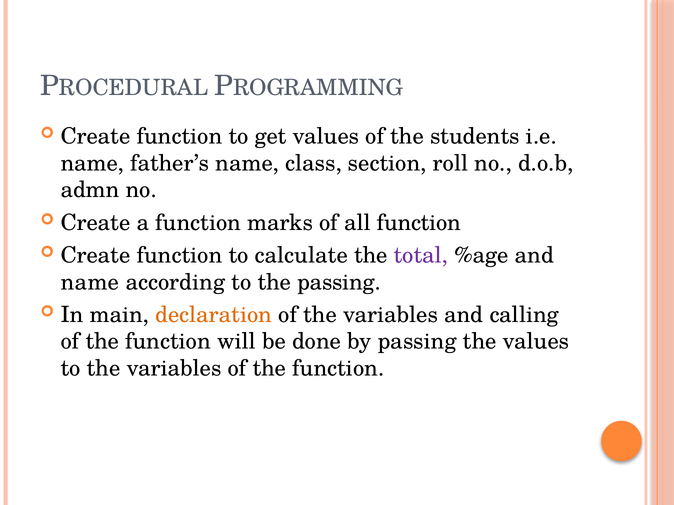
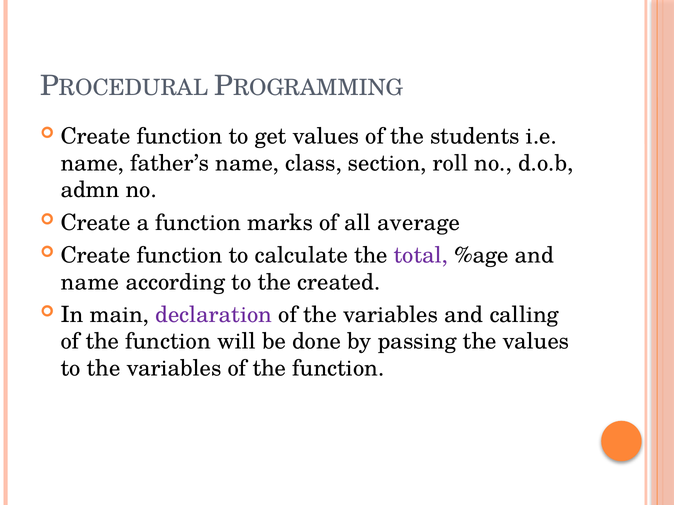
all function: function -> average
the passing: passing -> created
declaration colour: orange -> purple
